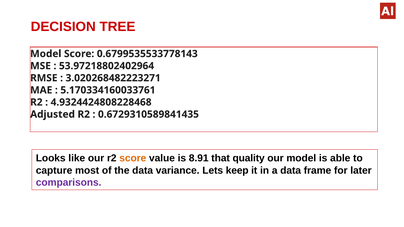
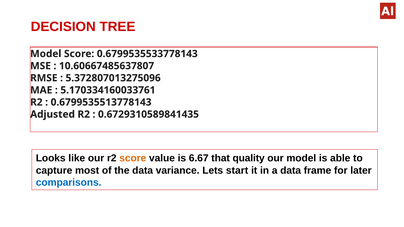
53.97218802402964: 53.97218802402964 -> 10.60667485637807
3.020268482223271: 3.020268482223271 -> 5.372807013275096
4.9324424808228468: 4.9324424808228468 -> 0.6799535513778143
8.91: 8.91 -> 6.67
keep: keep -> start
comparisons colour: purple -> blue
